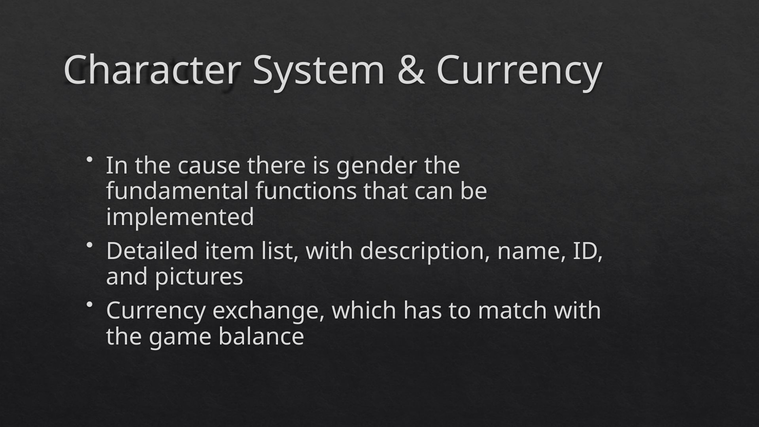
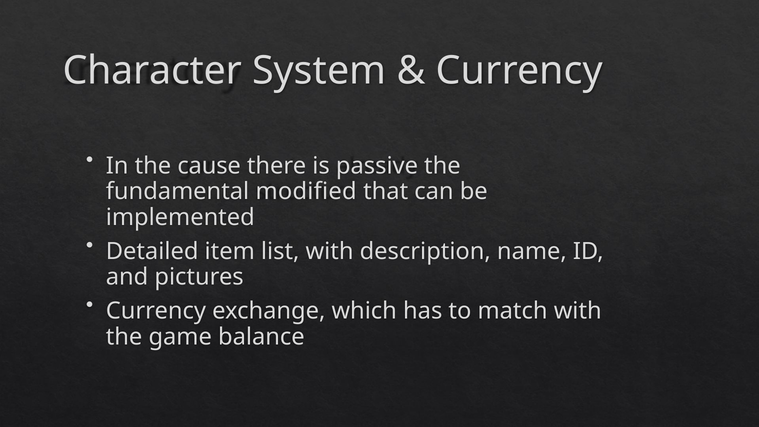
gender: gender -> passive
functions: functions -> modified
